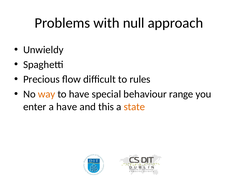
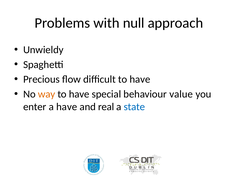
difficult to rules: rules -> have
range: range -> value
this: this -> real
state colour: orange -> blue
